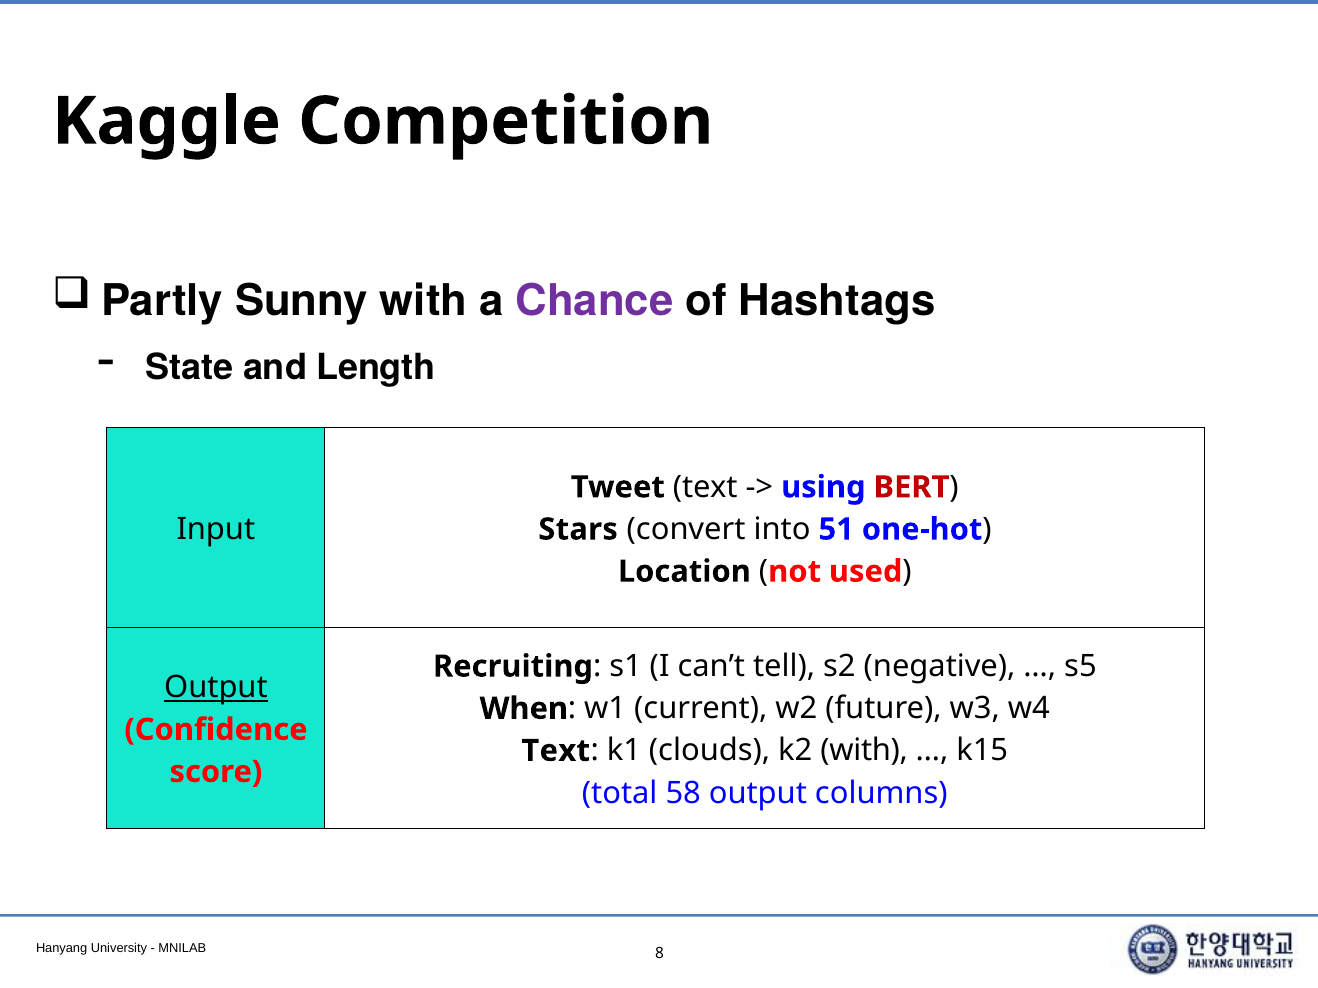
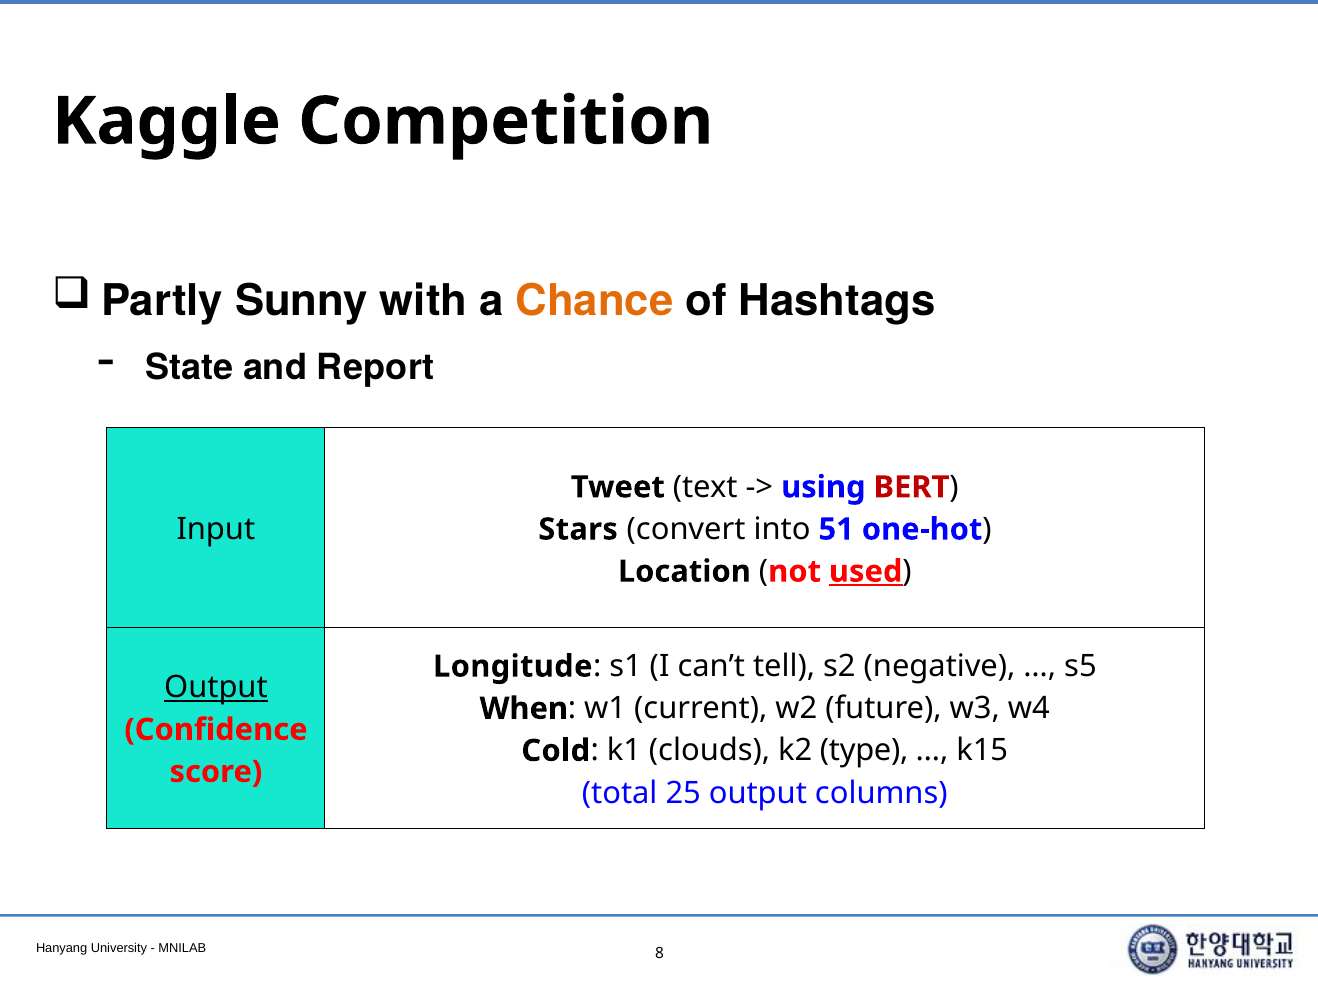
Chance colour: purple -> orange
Length: Length -> Report
used underline: none -> present
Recruiting: Recruiting -> Longitude
Text at (556, 751): Text -> Cold
k2 with: with -> type
58: 58 -> 25
